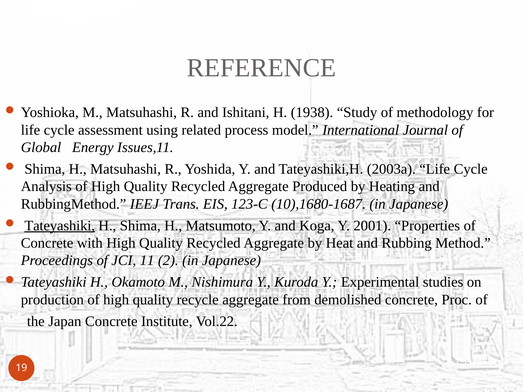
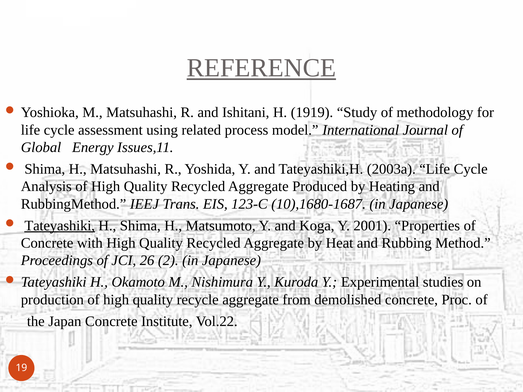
REFERENCE underline: none -> present
1938: 1938 -> 1919
11: 11 -> 26
